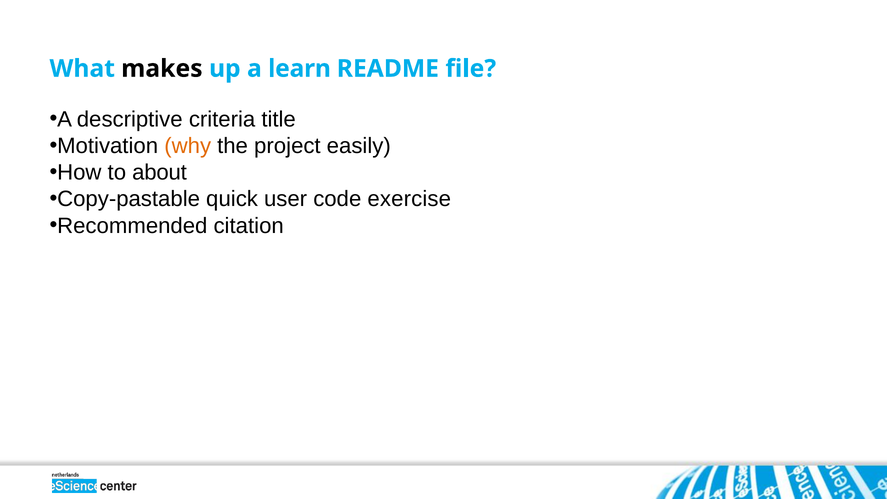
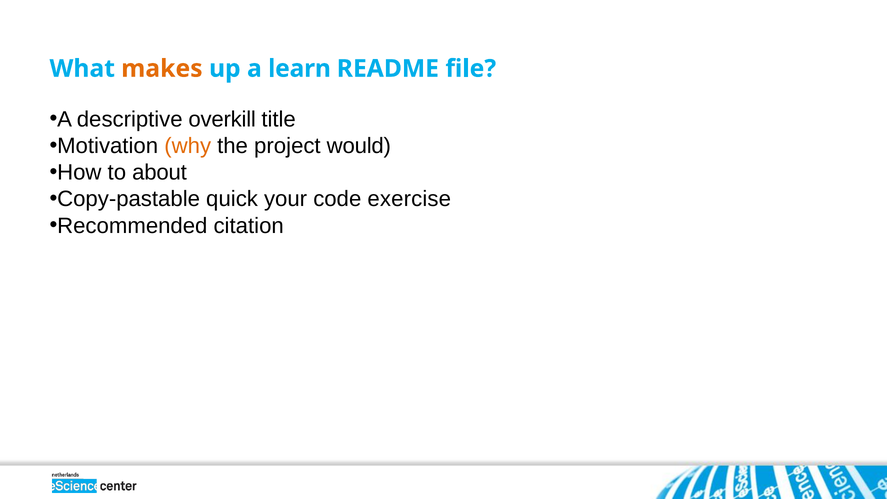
makes colour: black -> orange
criteria: criteria -> overkill
easily: easily -> would
user: user -> your
